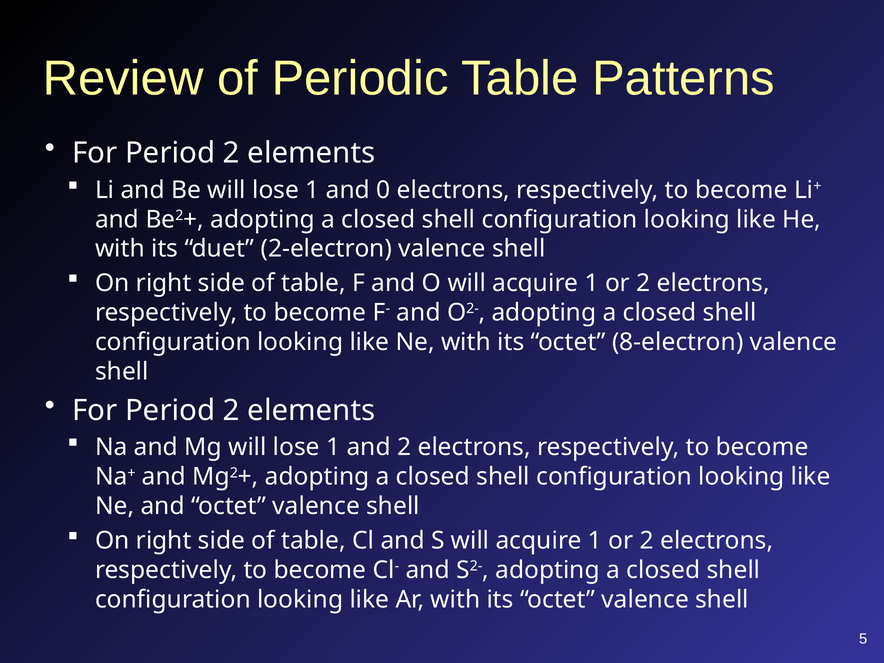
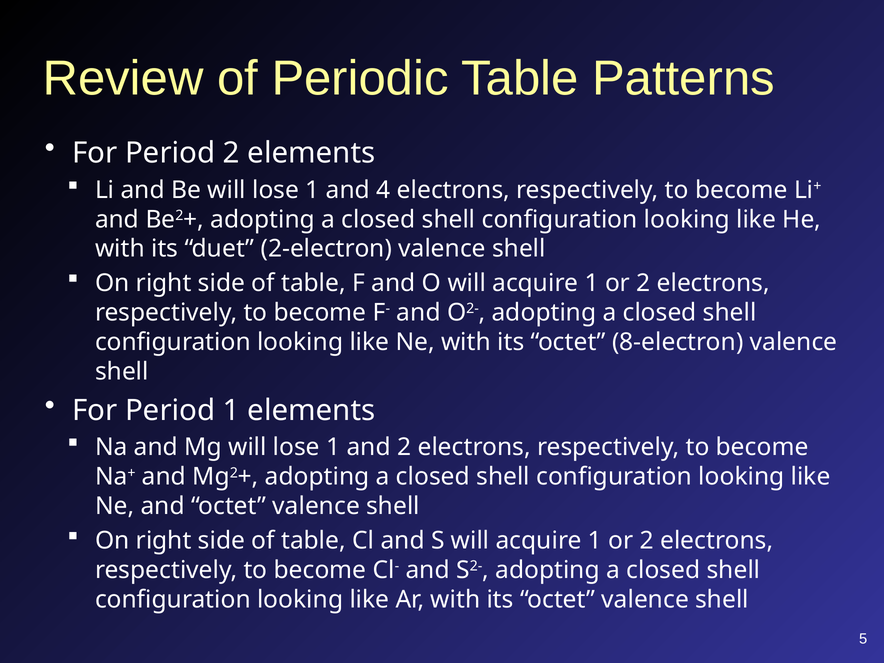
0: 0 -> 4
2 at (231, 410): 2 -> 1
